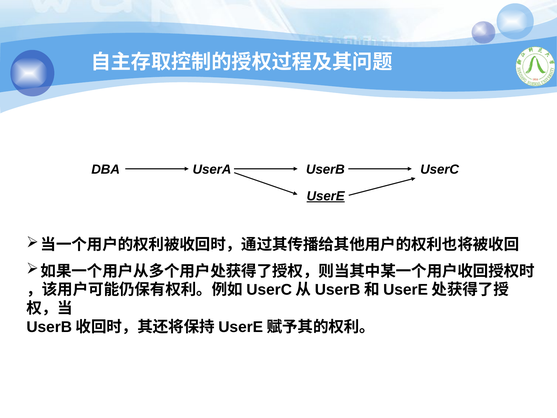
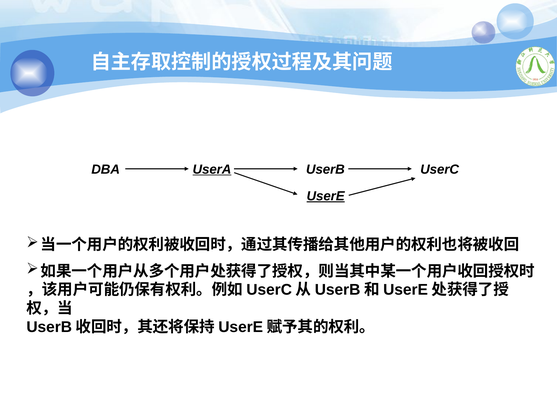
UserA underline: none -> present
